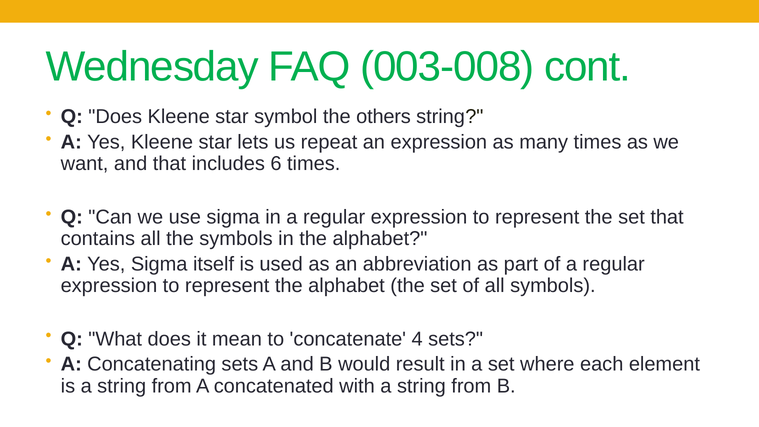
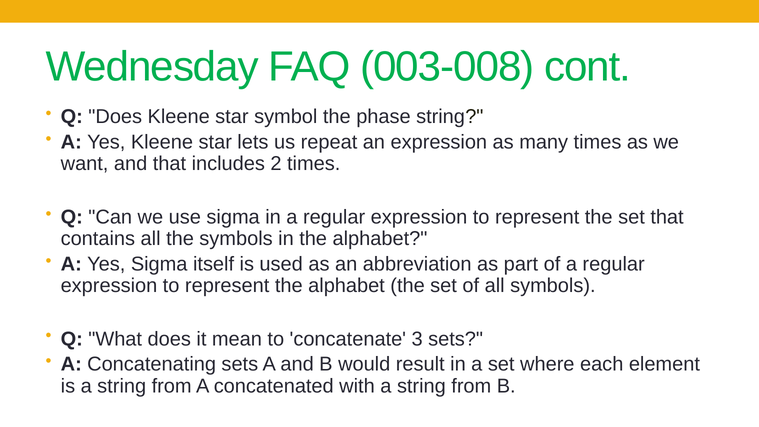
others: others -> phase
6: 6 -> 2
4: 4 -> 3
